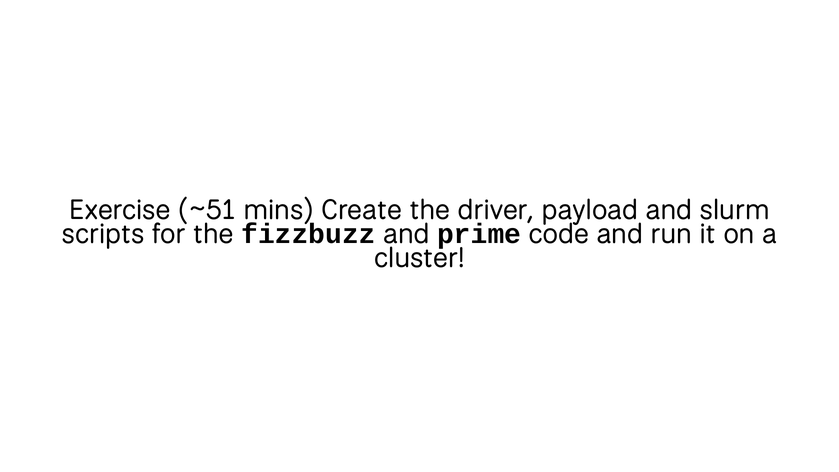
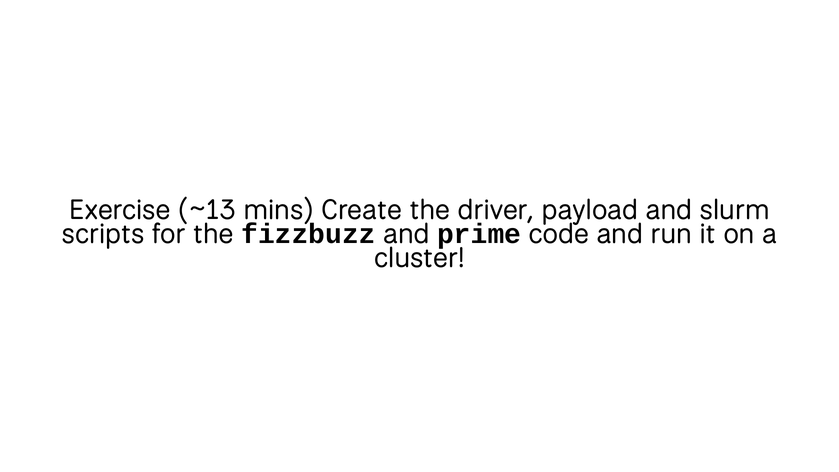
~51: ~51 -> ~13
